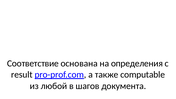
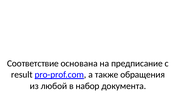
определения: определения -> предписание
computable: computable -> обращения
шагов: шагов -> набор
